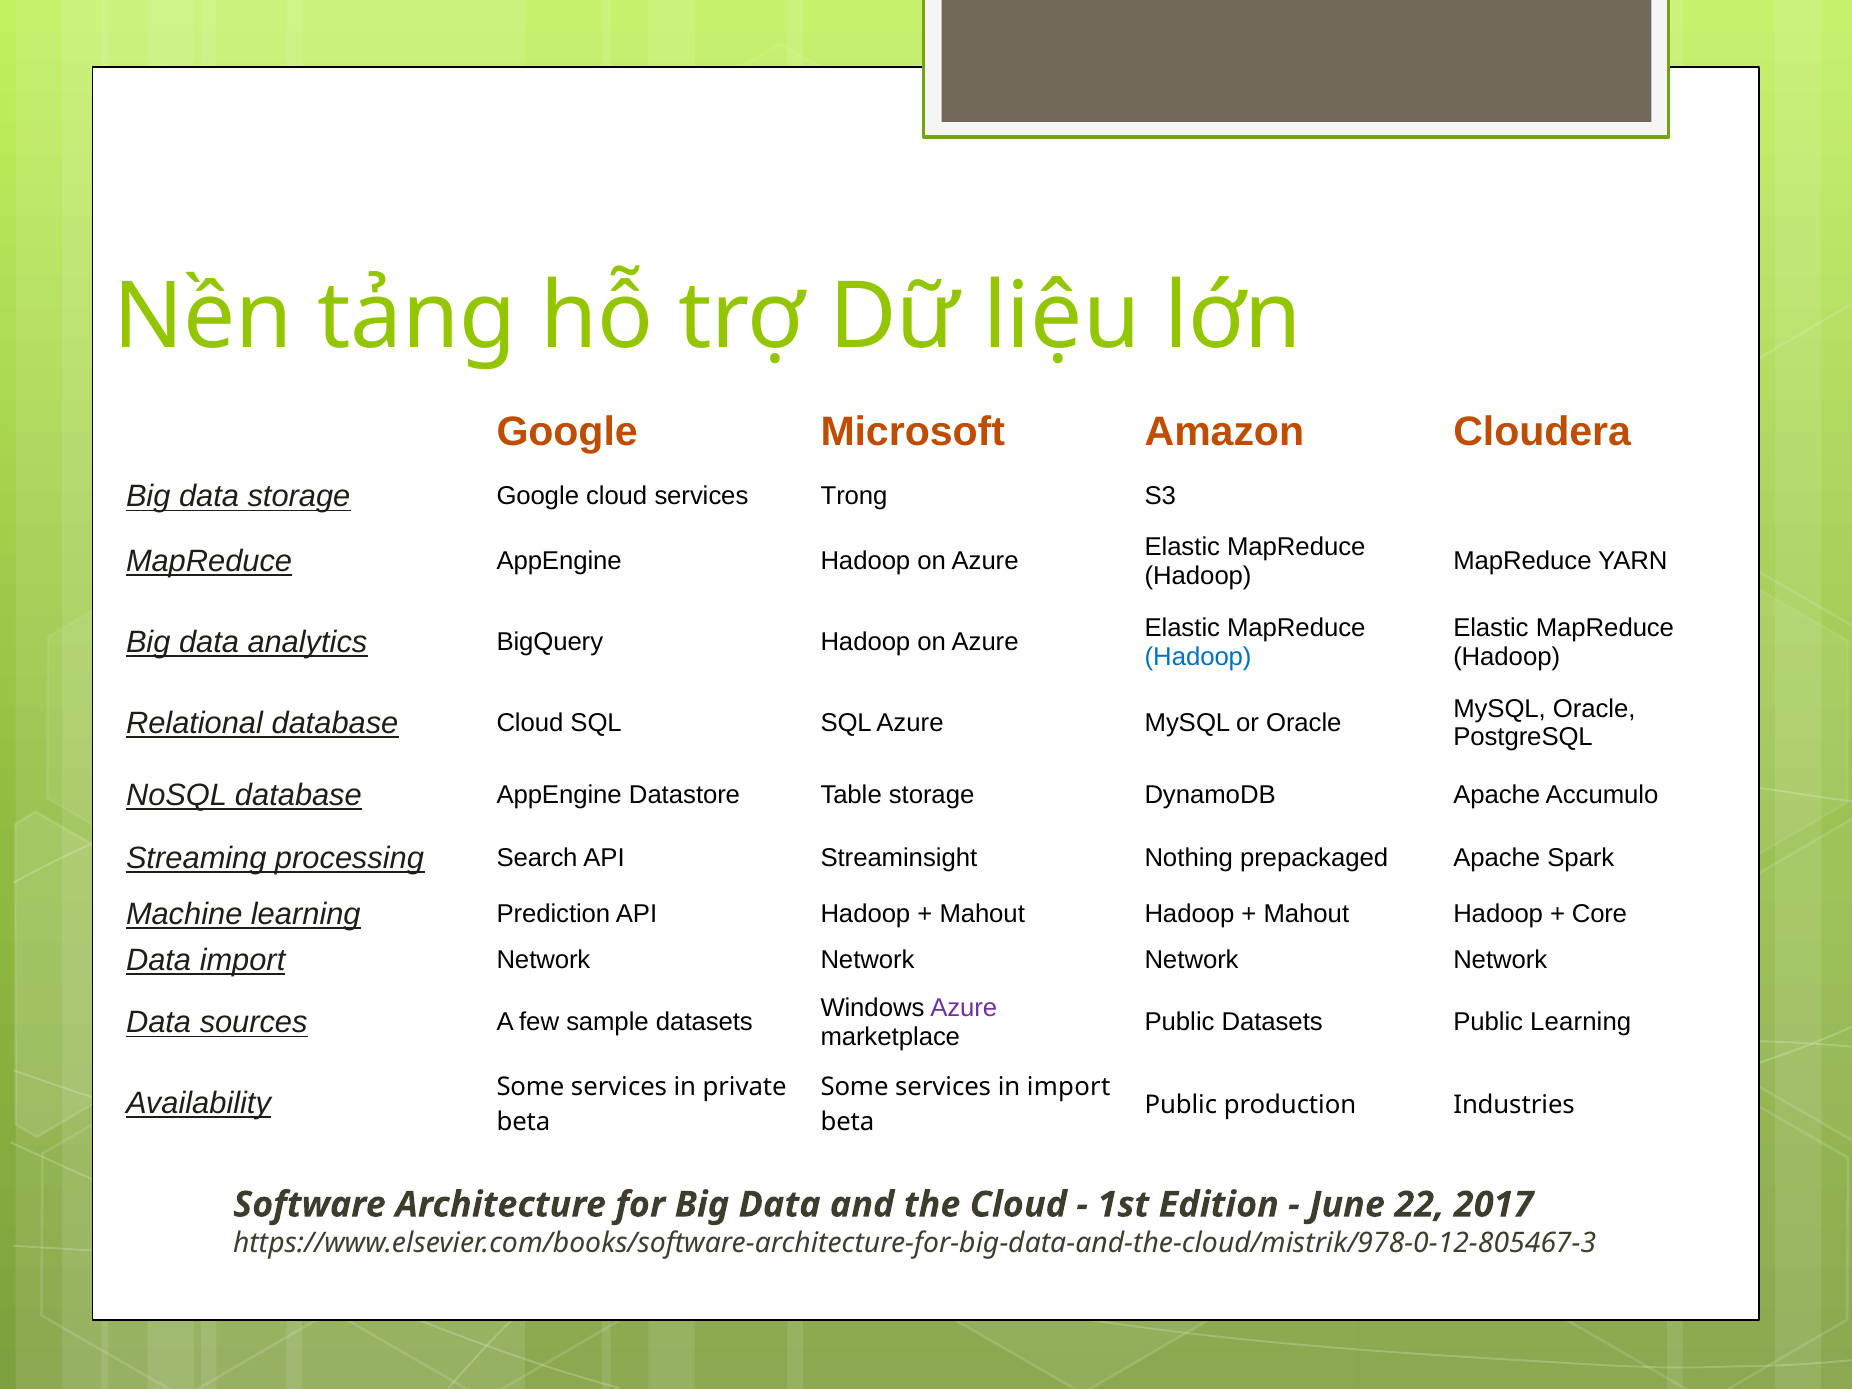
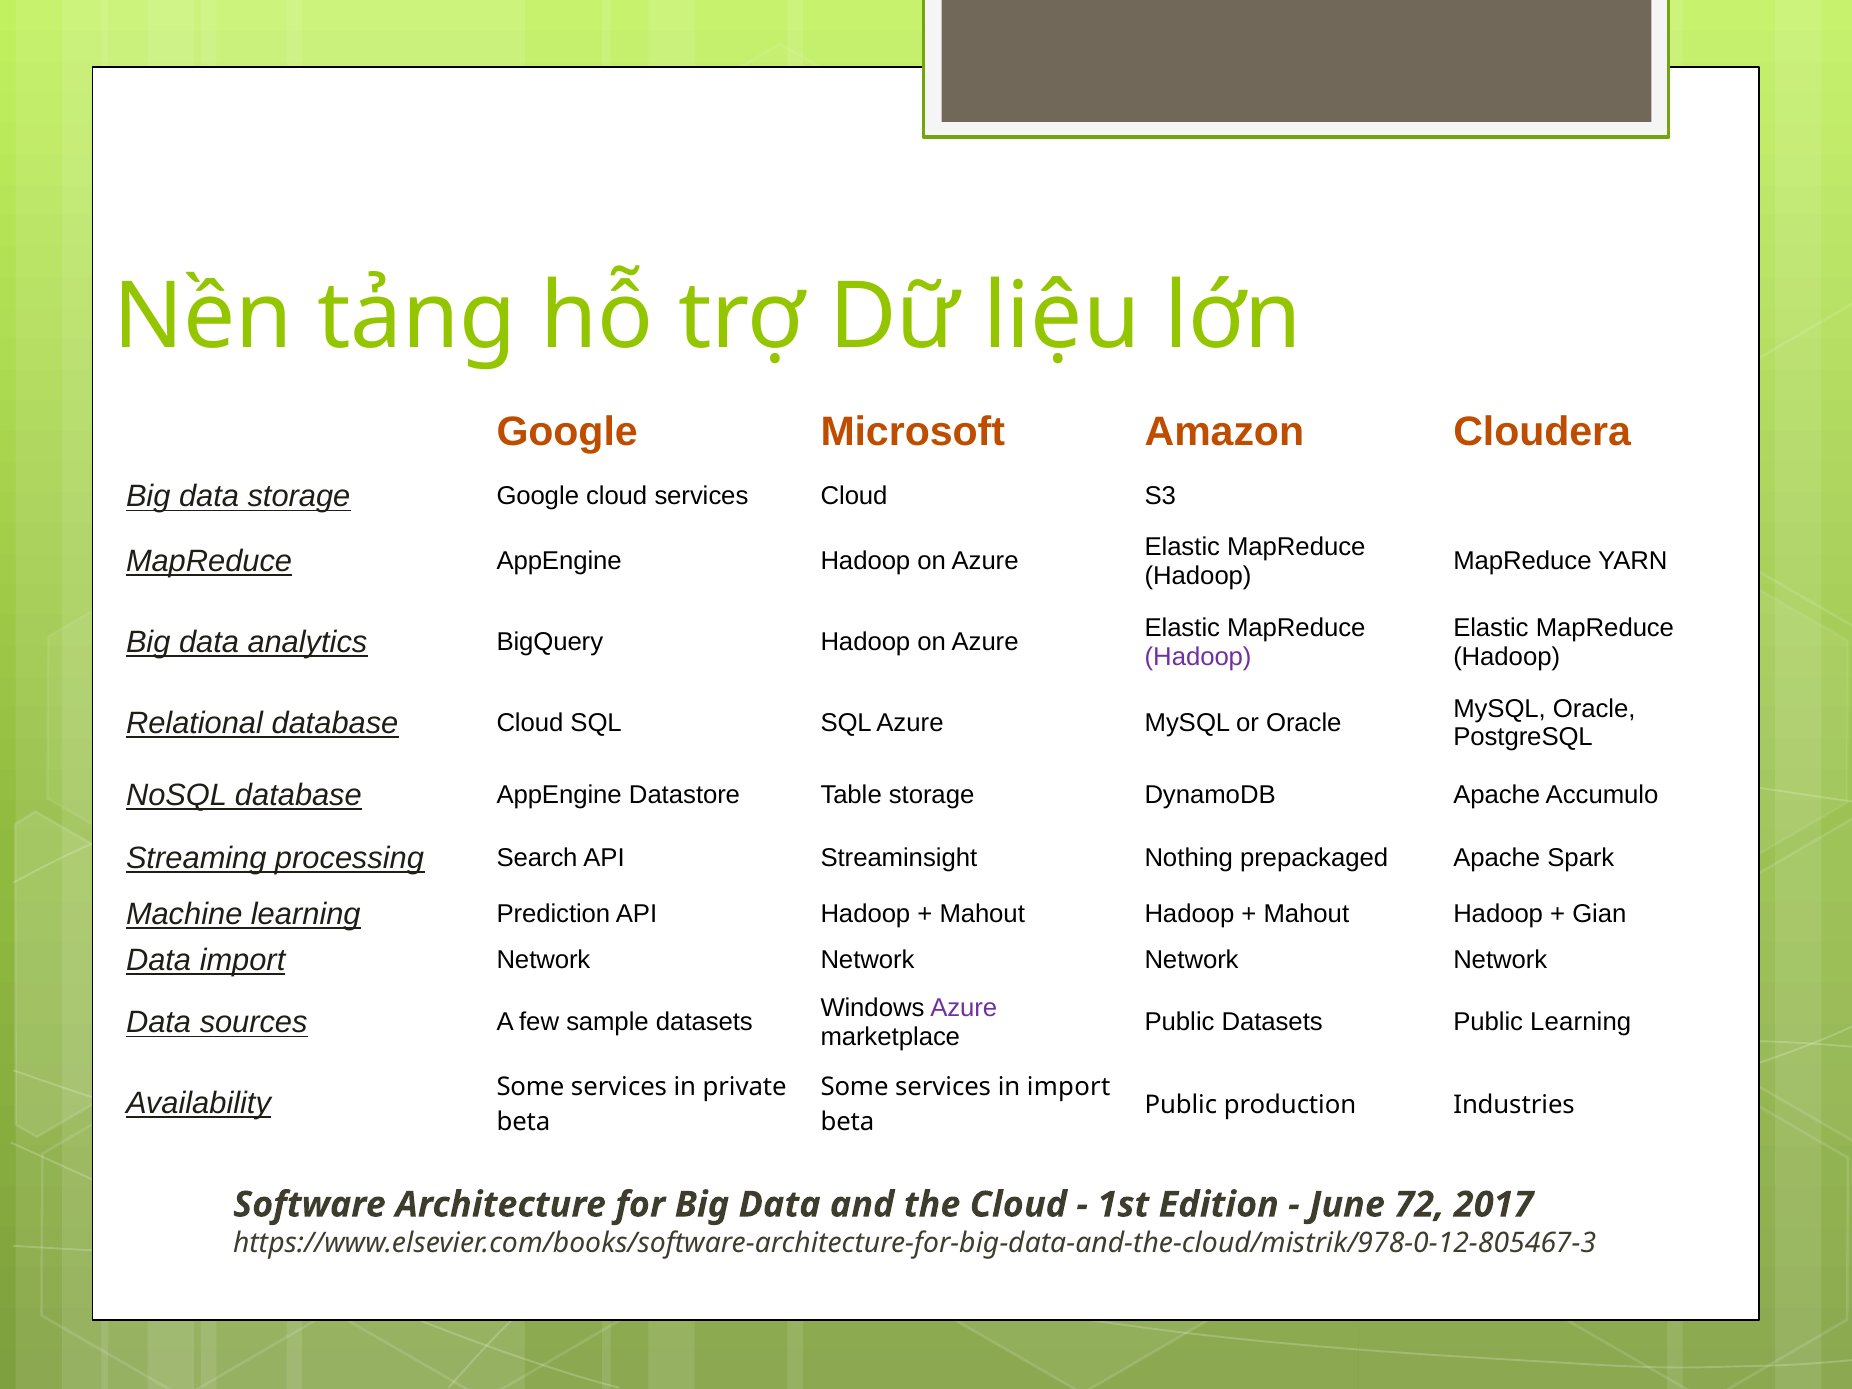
services Trong: Trong -> Cloud
Hadoop at (1198, 657) colour: blue -> purple
Core: Core -> Gian
22: 22 -> 72
